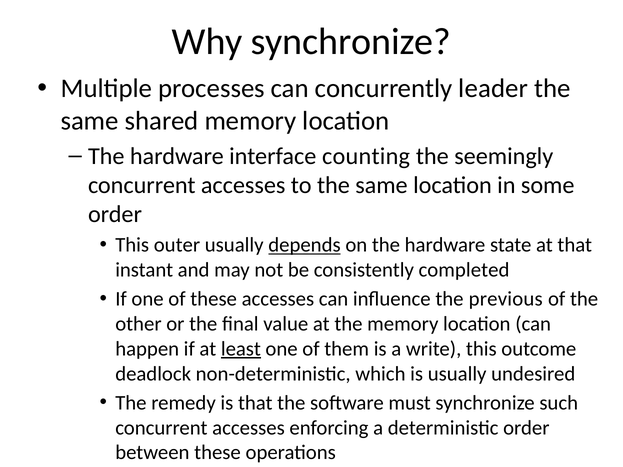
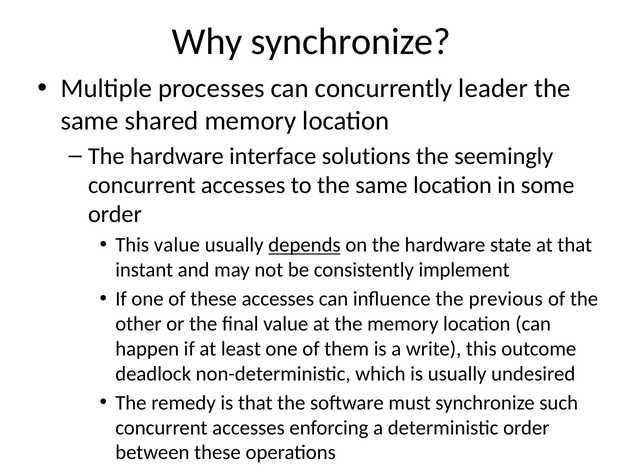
counting: counting -> solutions
This outer: outer -> value
completed: completed -> implement
least underline: present -> none
